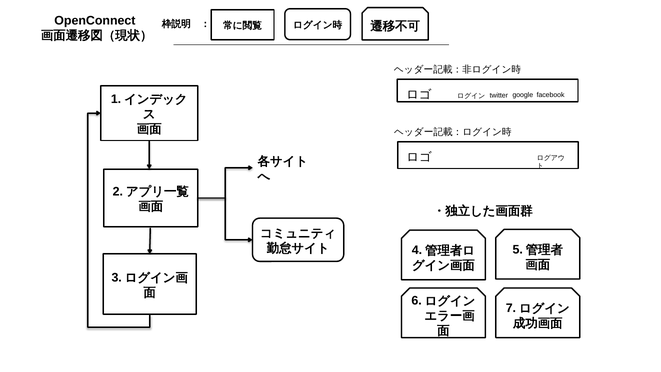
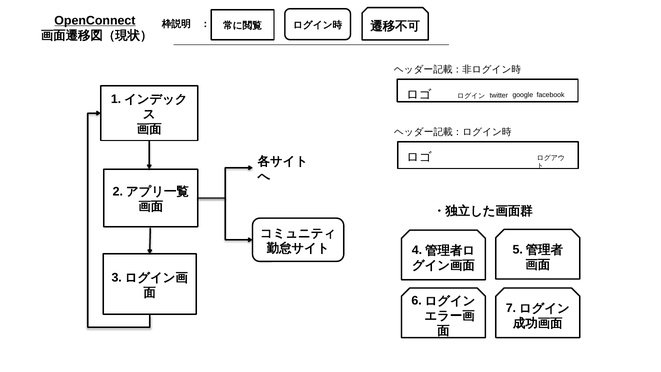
OpenConnect underline: none -> present
